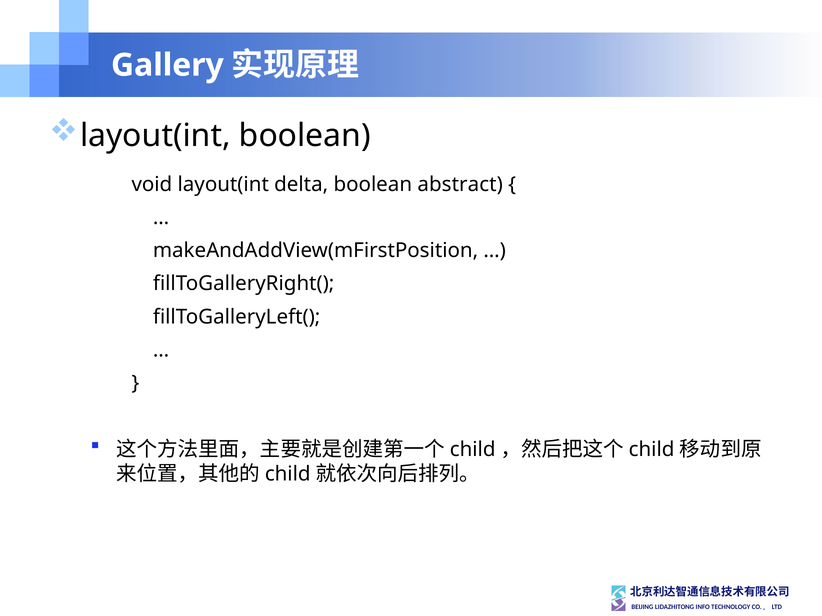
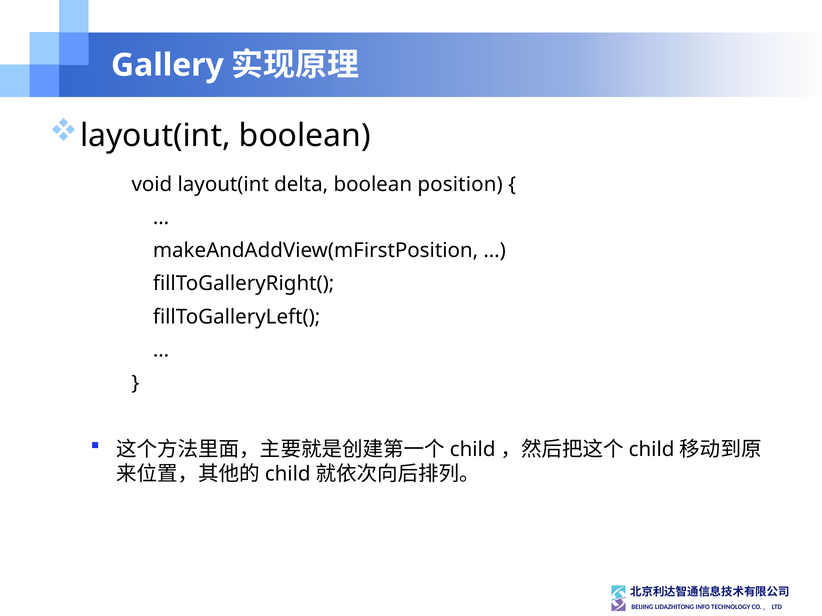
abstract: abstract -> position
